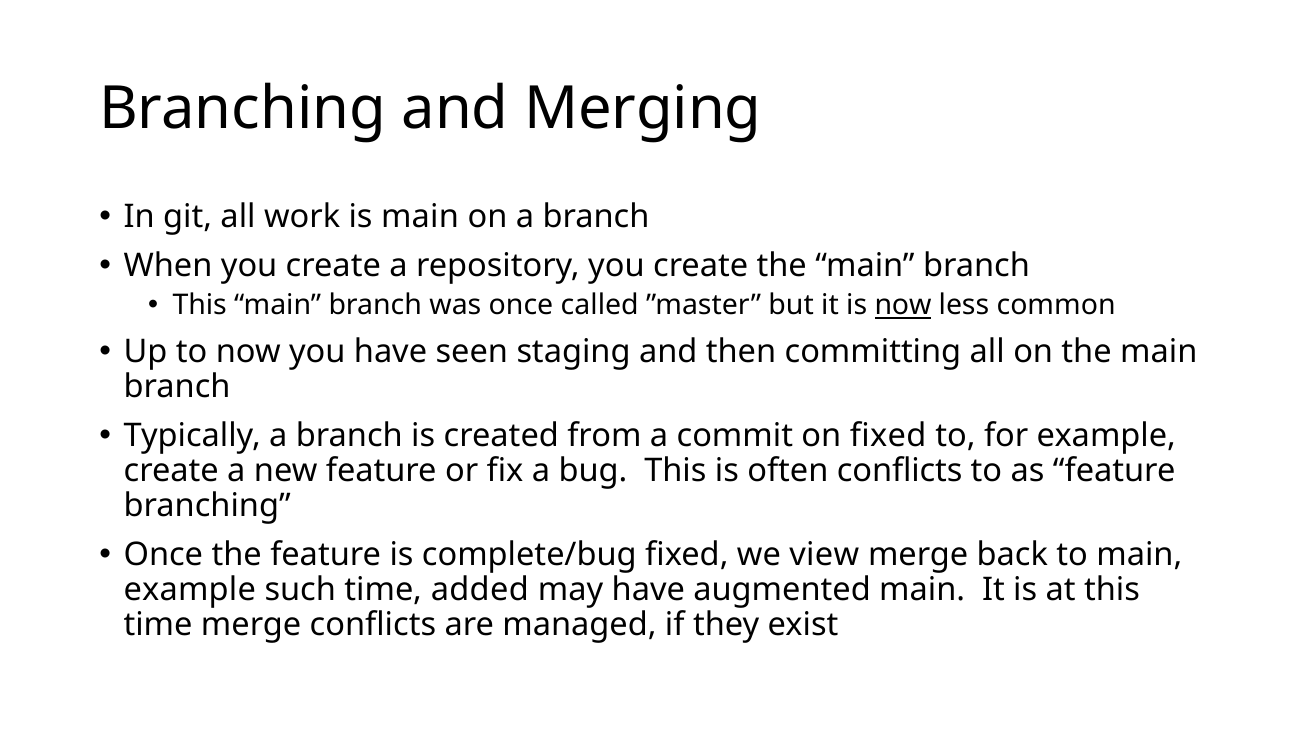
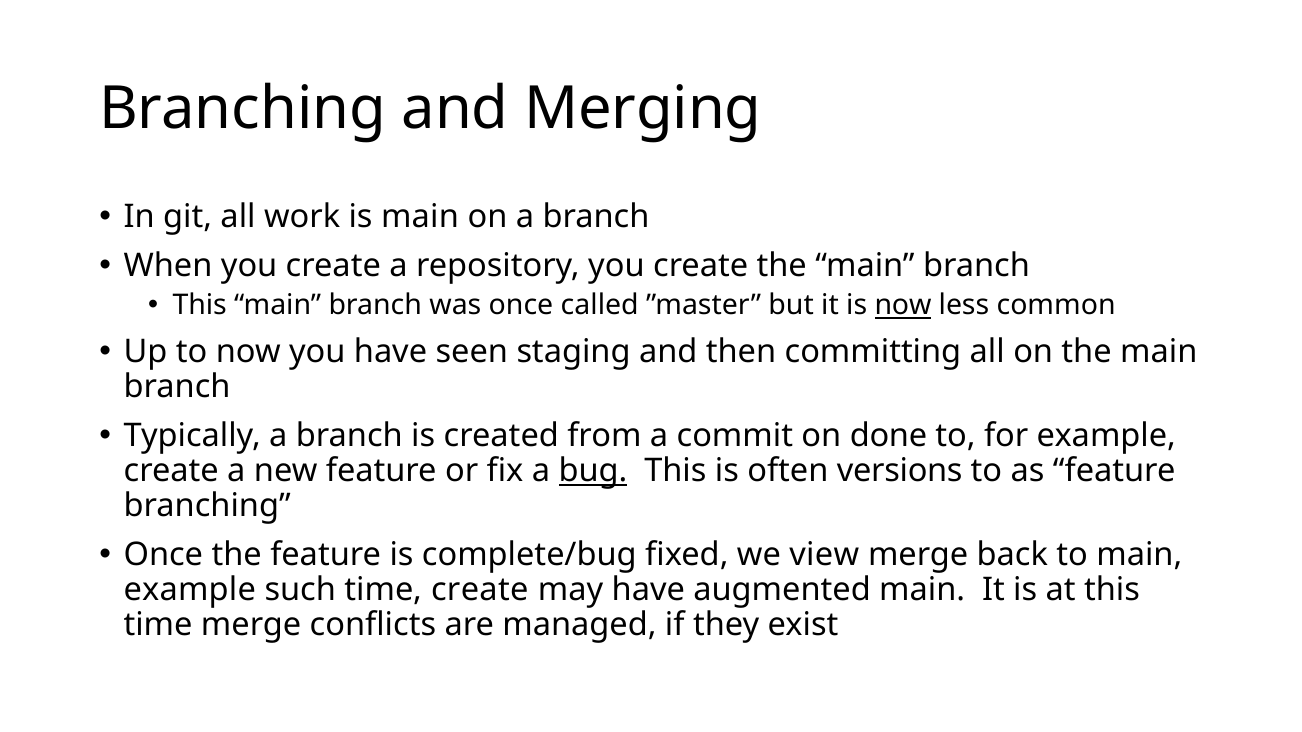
on fixed: fixed -> done
bug underline: none -> present
often conflicts: conflicts -> versions
time added: added -> create
